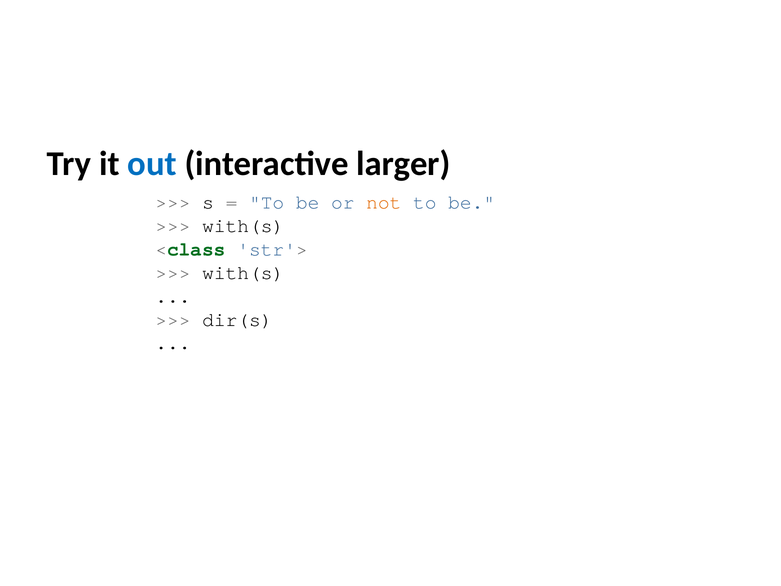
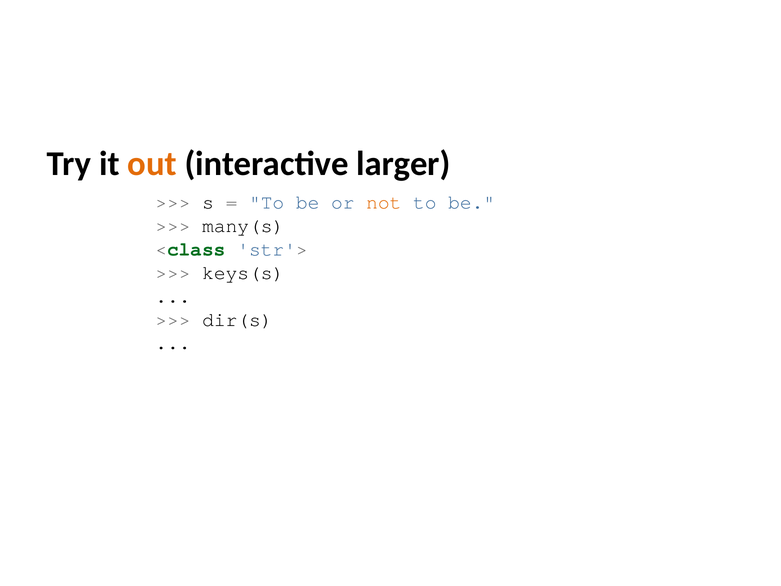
out colour: blue -> orange
with(s at (243, 226): with(s -> many(s
with(s at (243, 273): with(s -> keys(s
